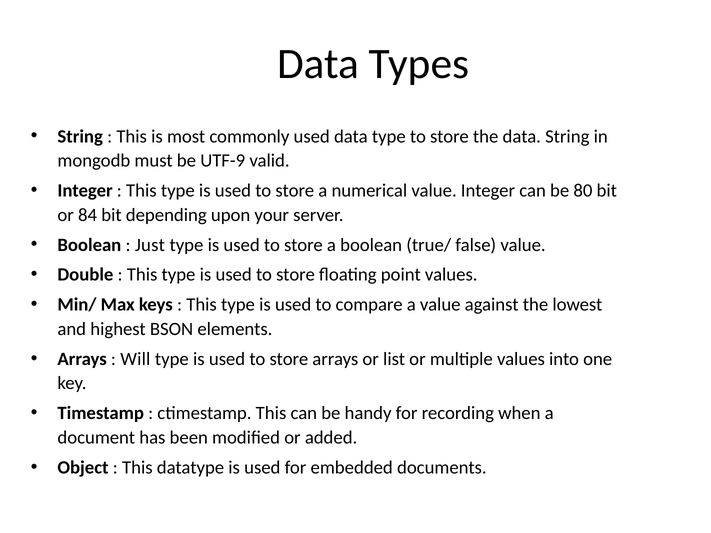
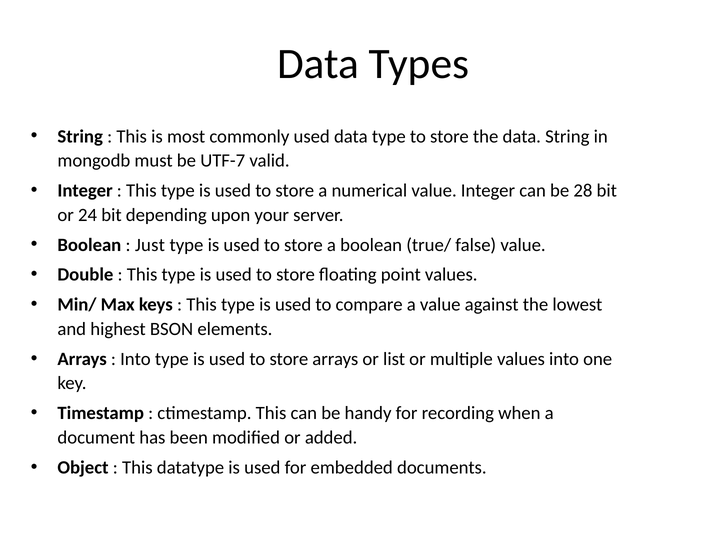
UTF-9: UTF-9 -> UTF-7
80: 80 -> 28
84: 84 -> 24
Will at (135, 359): Will -> Into
